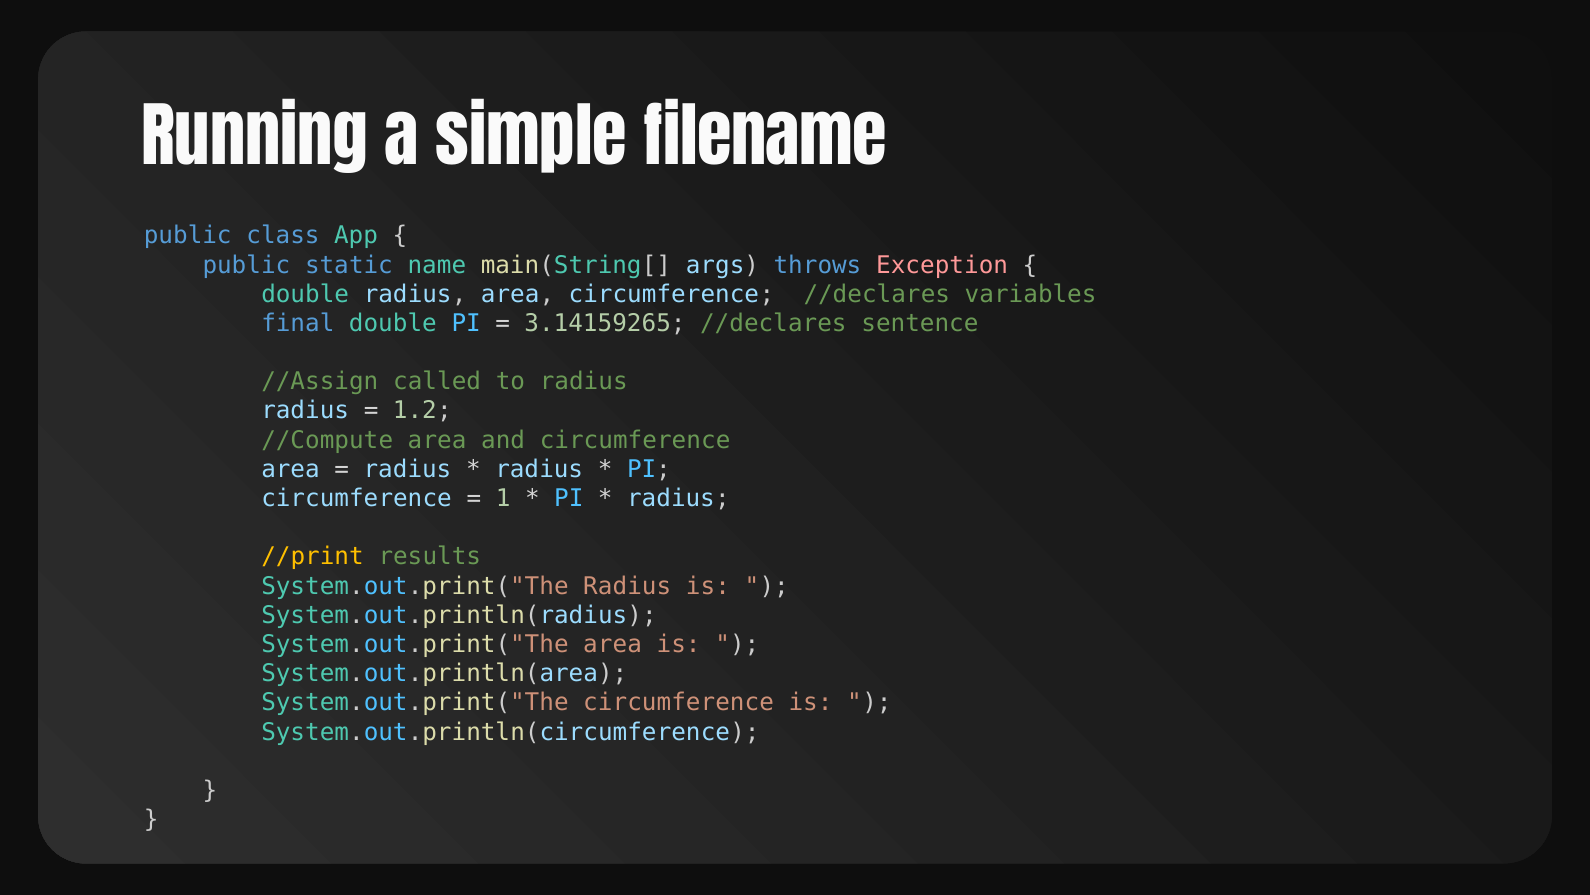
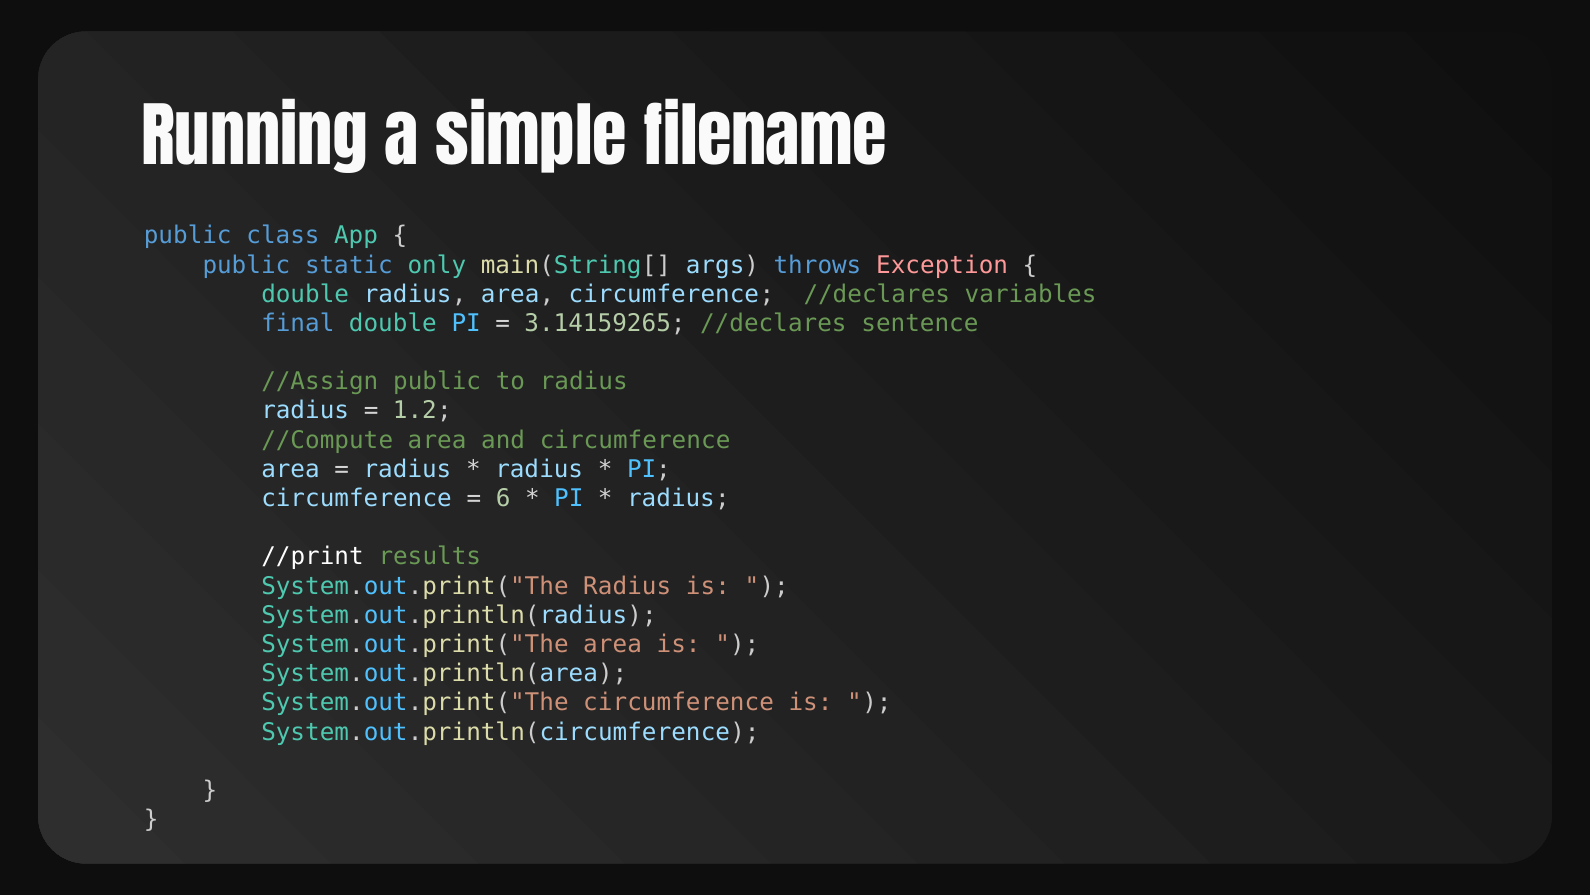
name: name -> only
//Assign called: called -> public
1: 1 -> 6
//print colour: yellow -> white
